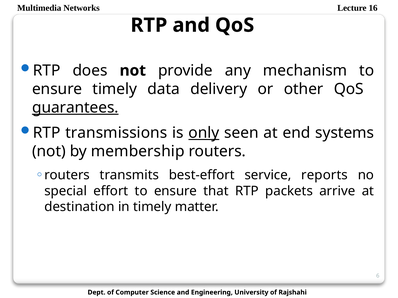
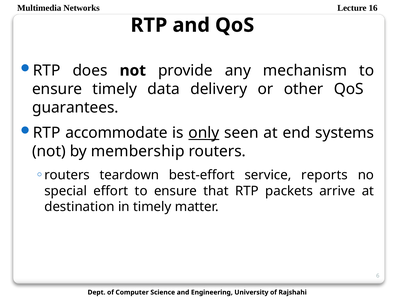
guarantees underline: present -> none
transmissions: transmissions -> accommodate
transmits: transmits -> teardown
